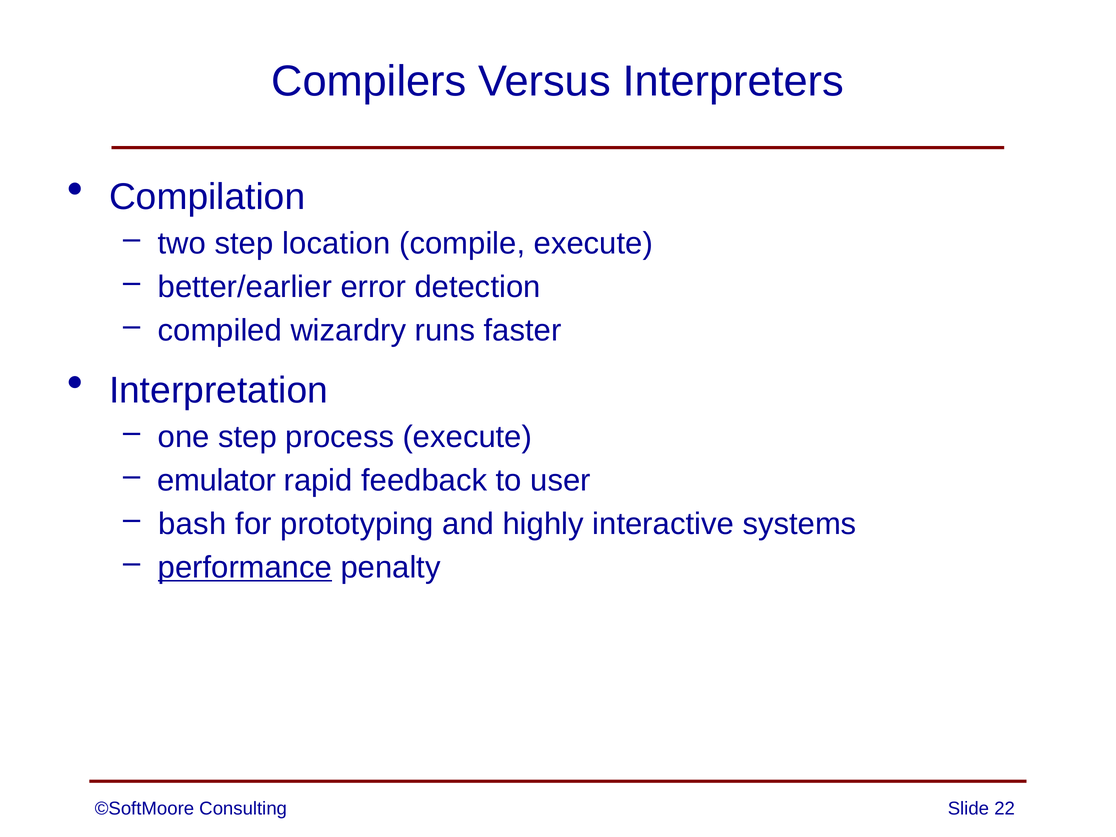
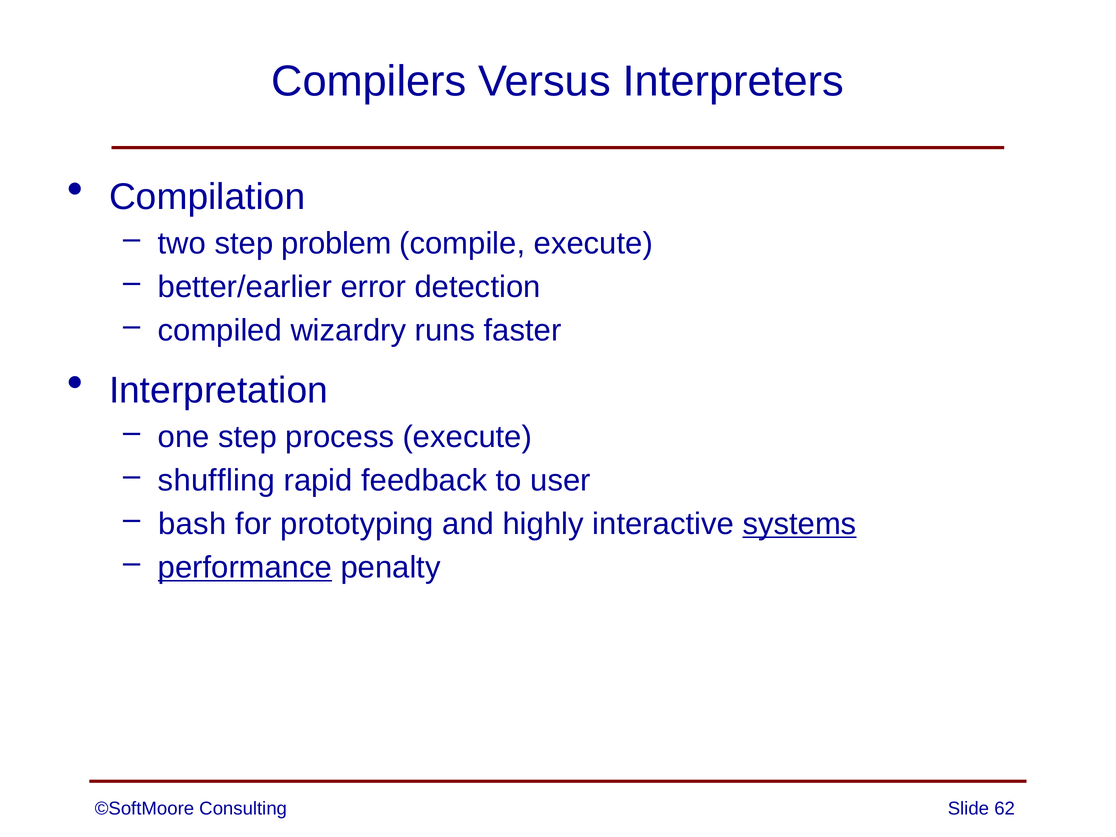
location: location -> problem
emulator: emulator -> shuffling
systems underline: none -> present
22: 22 -> 62
